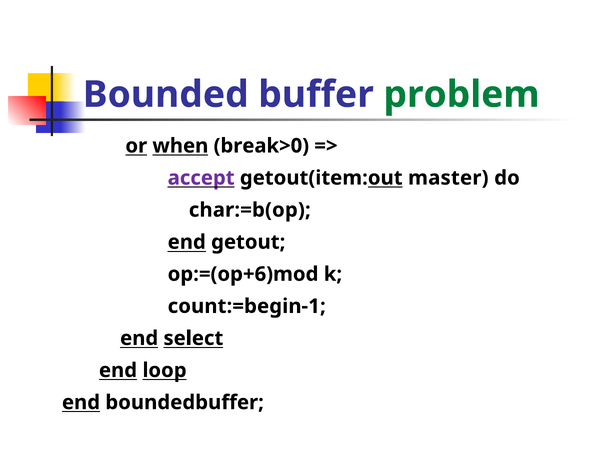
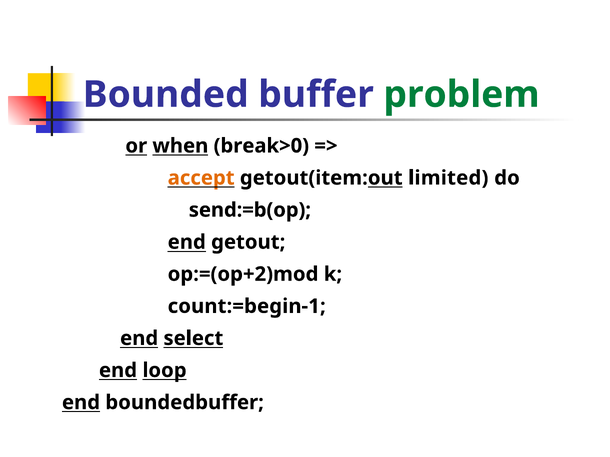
accept colour: purple -> orange
master: master -> limited
char:=b(op: char:=b(op -> send:=b(op
op:=(op+6)mod: op:=(op+6)mod -> op:=(op+2)mod
